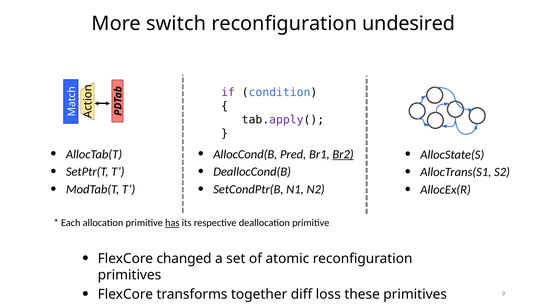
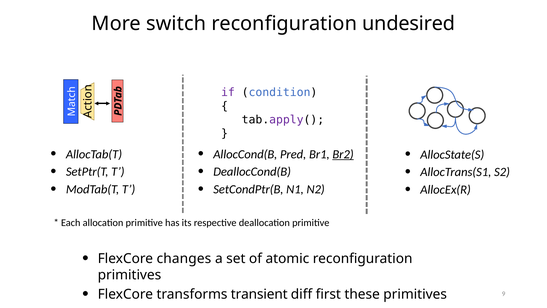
has underline: present -> none
changed: changed -> changes
together: together -> transient
loss: loss -> first
